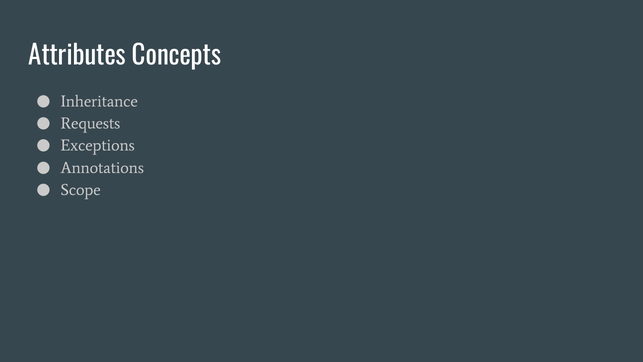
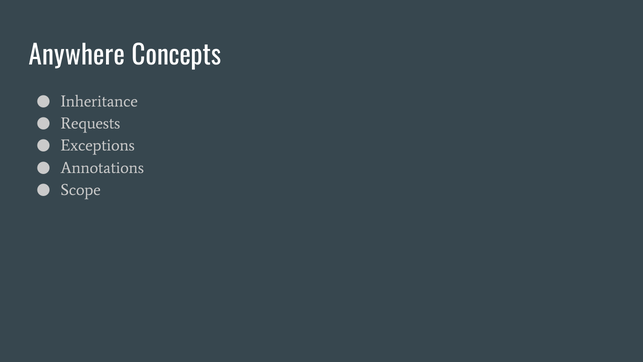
Attributes: Attributes -> Anywhere
